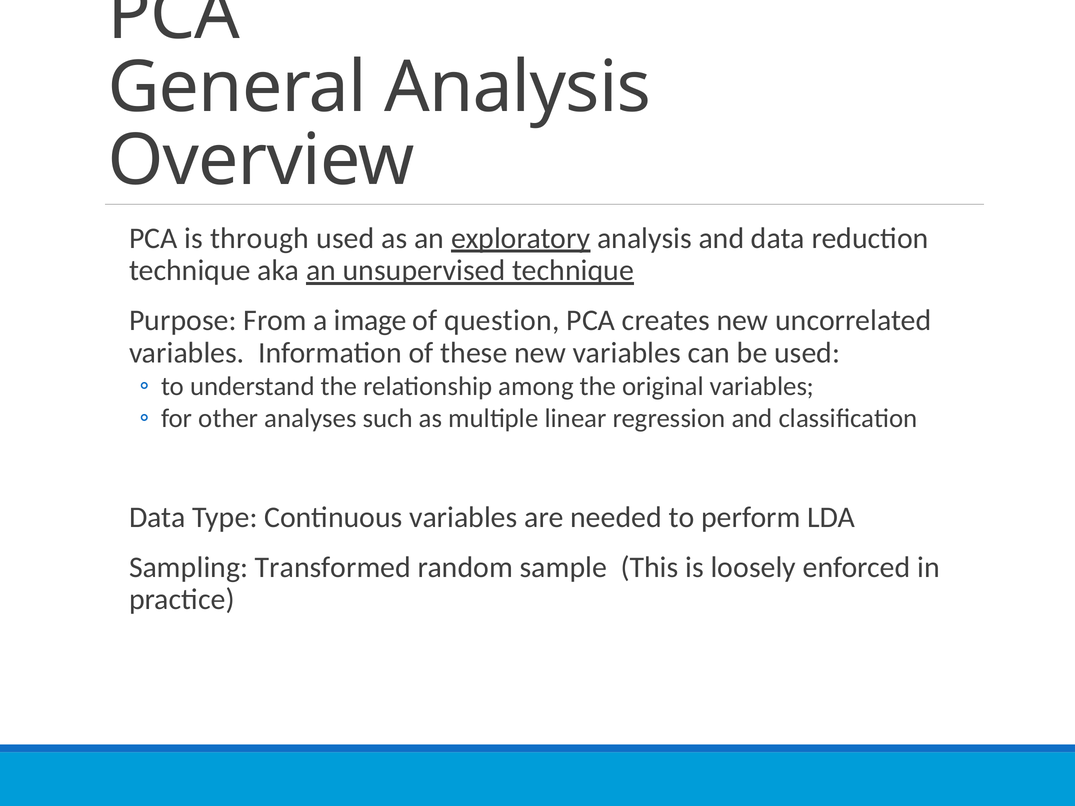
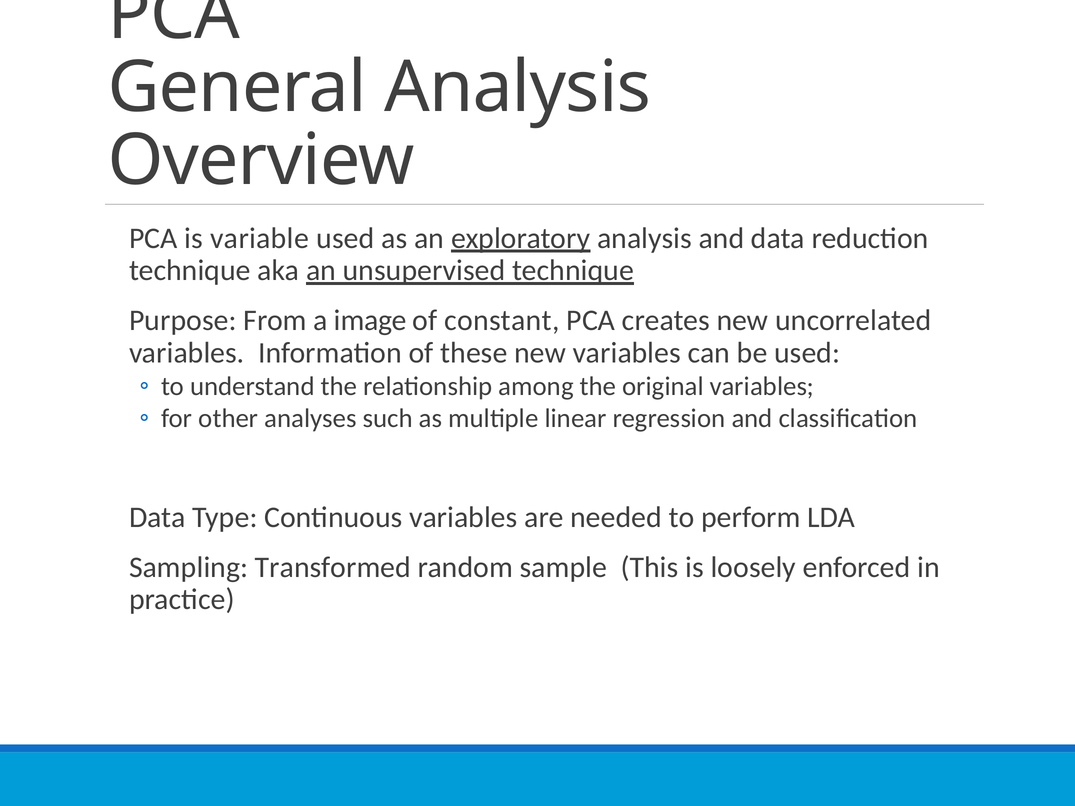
through: through -> variable
question: question -> constant
